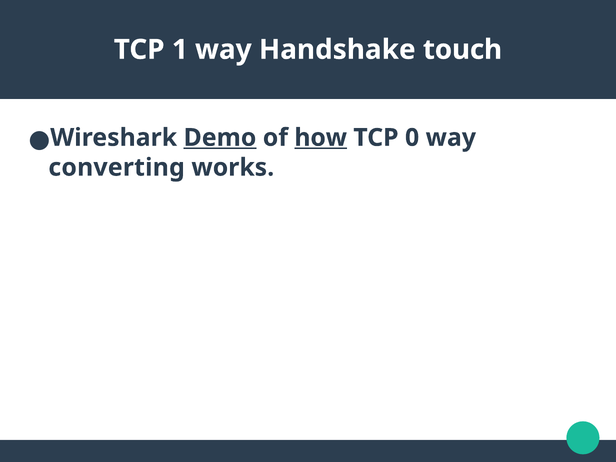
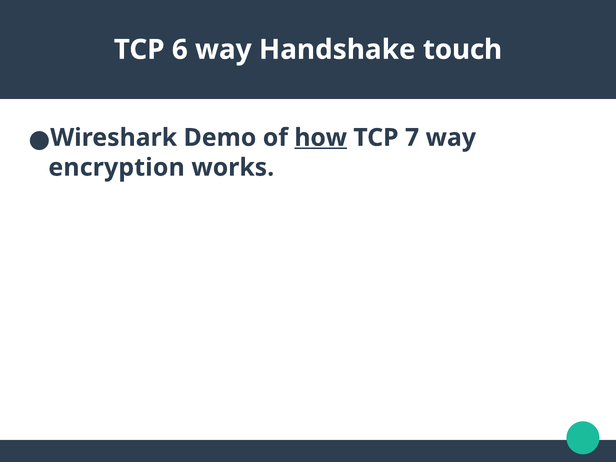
1: 1 -> 6
Demo underline: present -> none
0: 0 -> 7
converting: converting -> encryption
